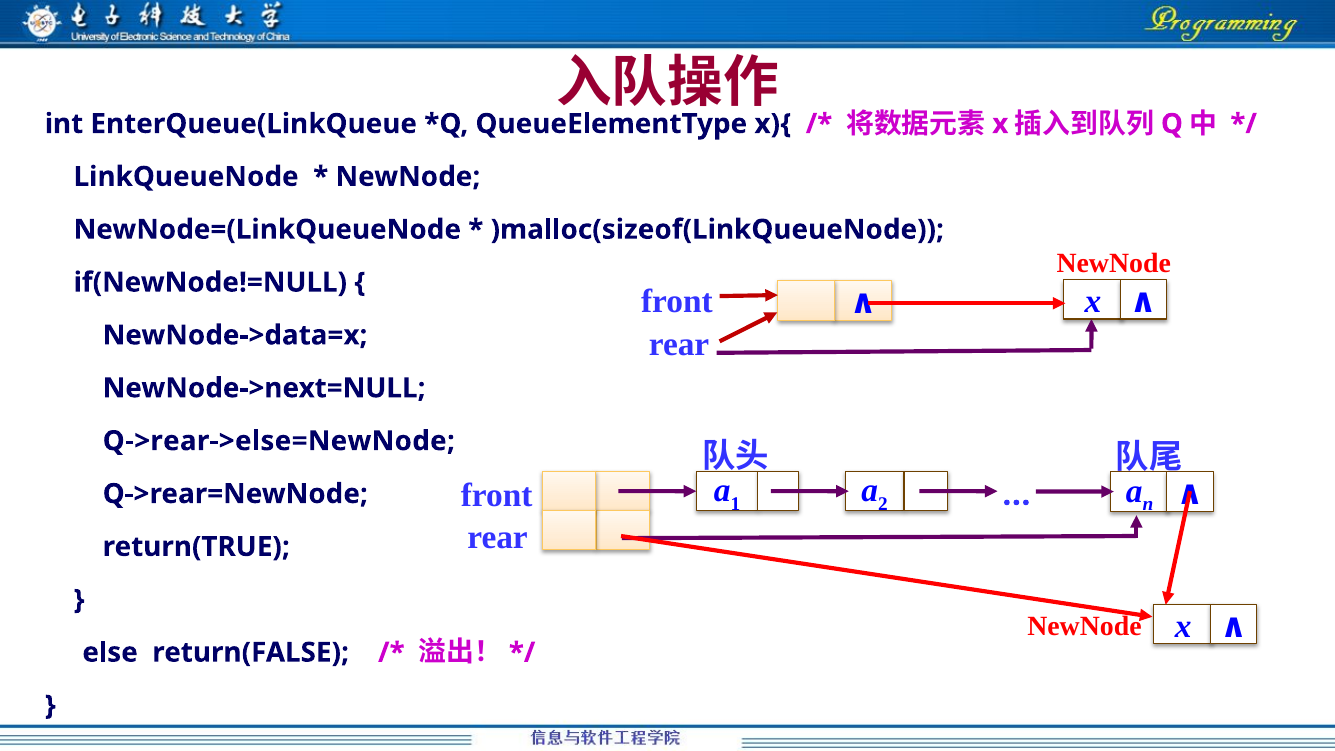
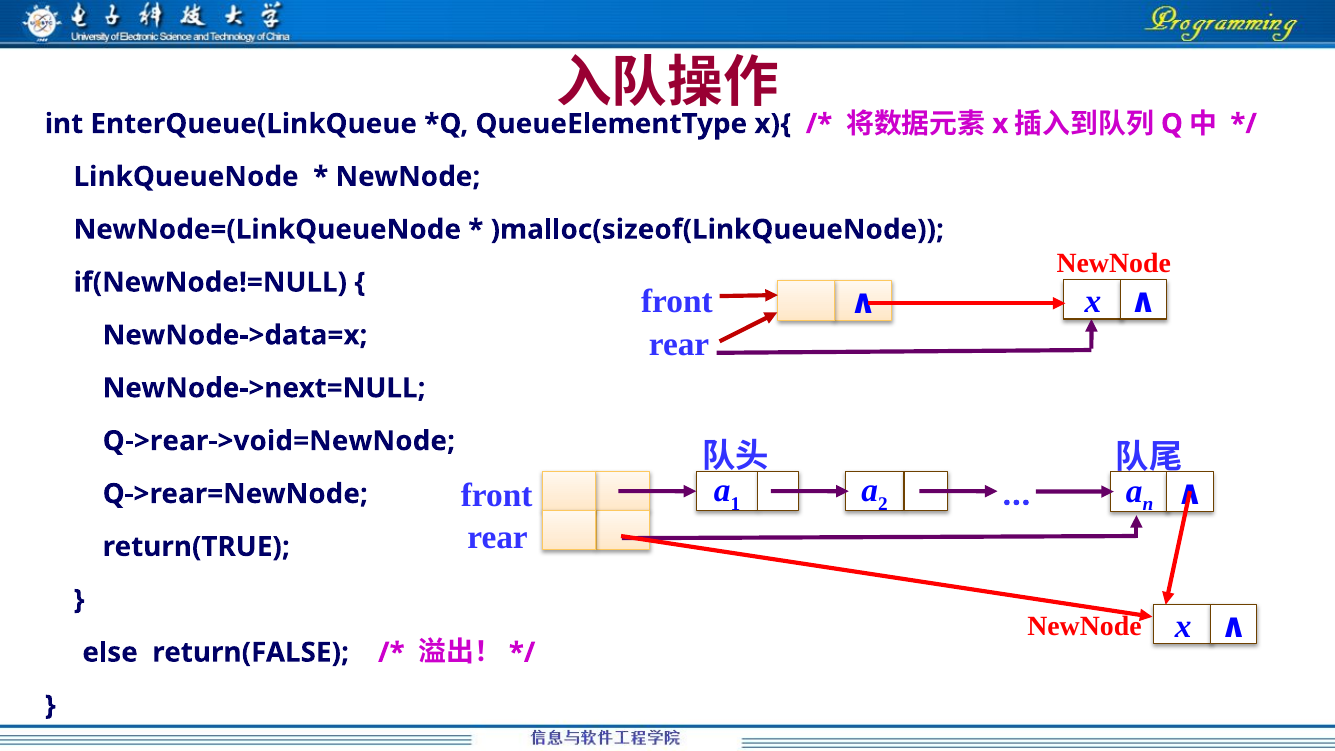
Q->rear->else=NewNode: Q->rear->else=NewNode -> Q->rear->void=NewNode
